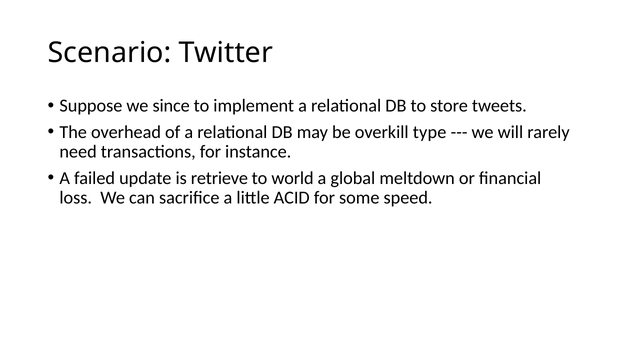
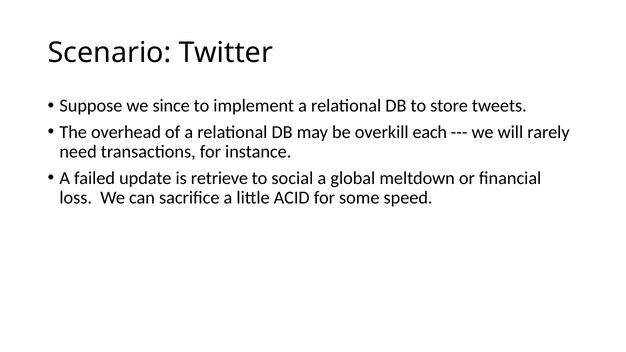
type: type -> each
world: world -> social
